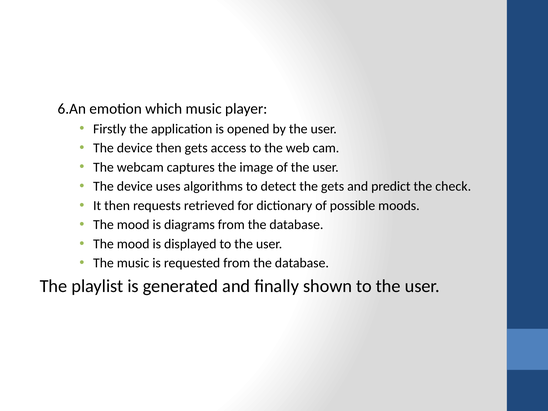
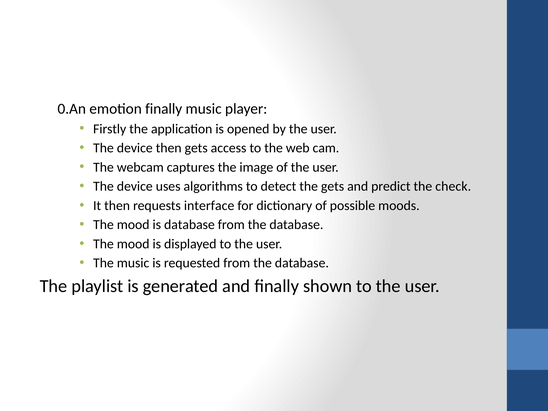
6.An: 6.An -> 0.An
emotion which: which -> finally
retrieved: retrieved -> interface
is diagrams: diagrams -> database
